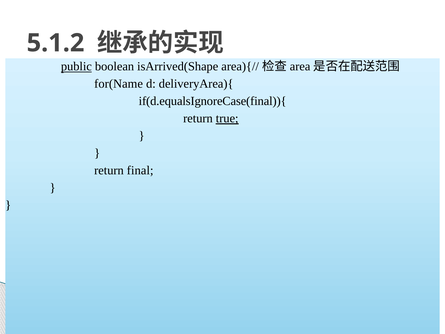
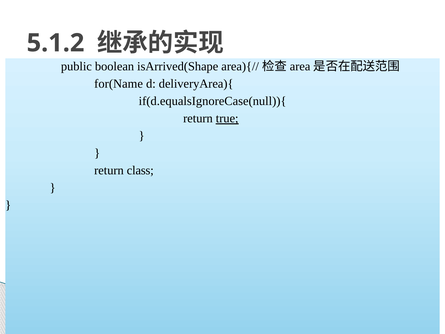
public underline: present -> none
if(d.equalsIgnoreCase(final)){: if(d.equalsIgnoreCase(final)){ -> if(d.equalsIgnoreCase(null)){
final: final -> class
